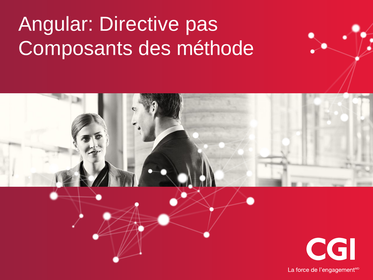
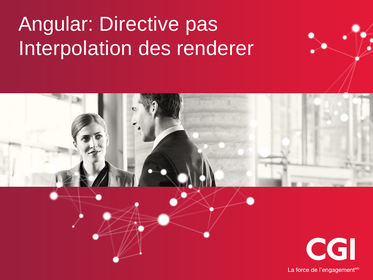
Composants: Composants -> Interpolation
méthode: méthode -> renderer
